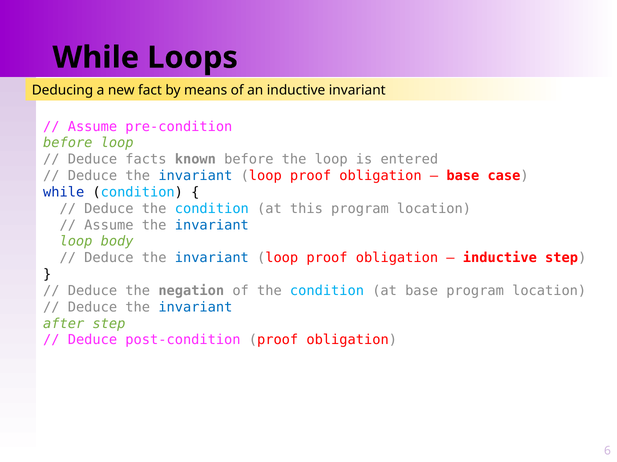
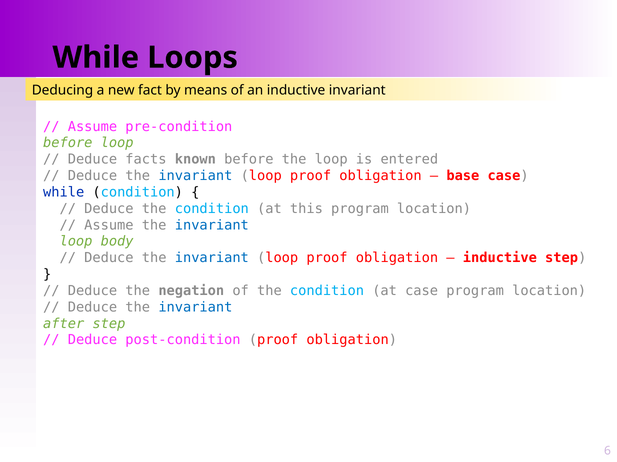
at base: base -> case
